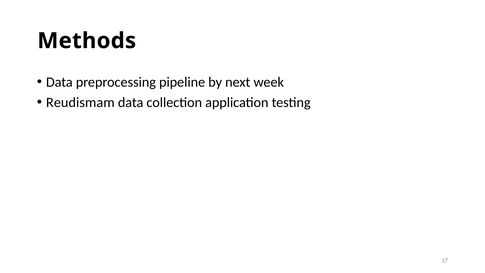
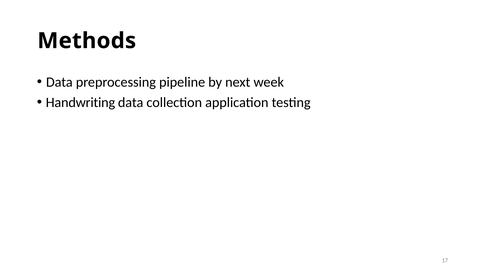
Reudismam: Reudismam -> Handwriting
